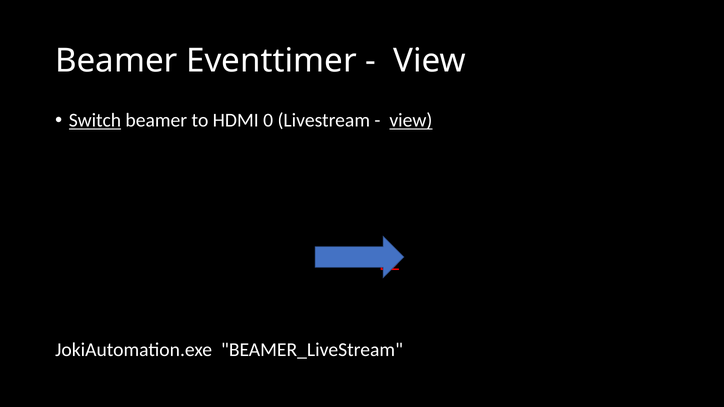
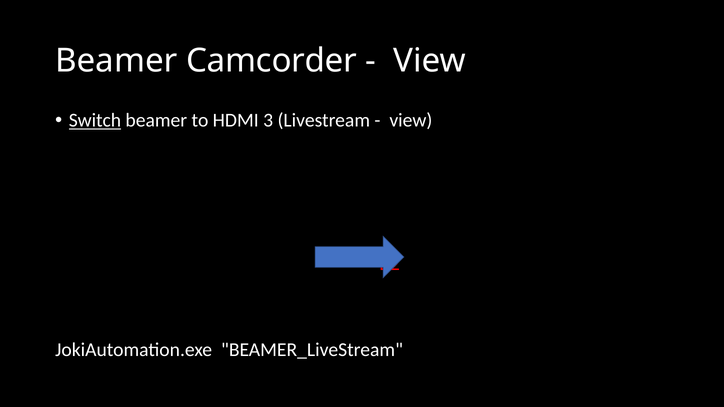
Eventtimer: Eventtimer -> Camcorder
0: 0 -> 3
view at (411, 121) underline: present -> none
